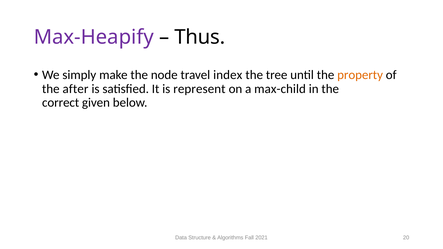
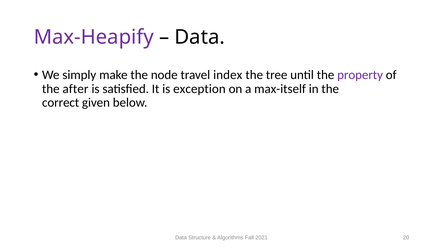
Thus at (200, 37): Thus -> Data
property colour: orange -> purple
represent: represent -> exception
max-child: max-child -> max-itself
